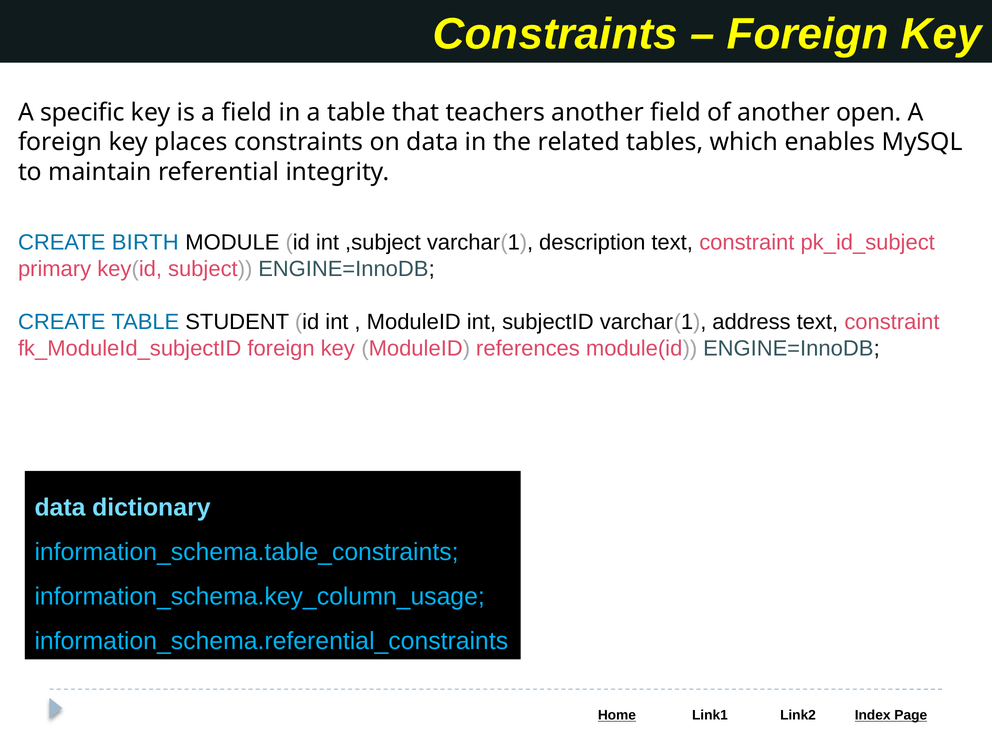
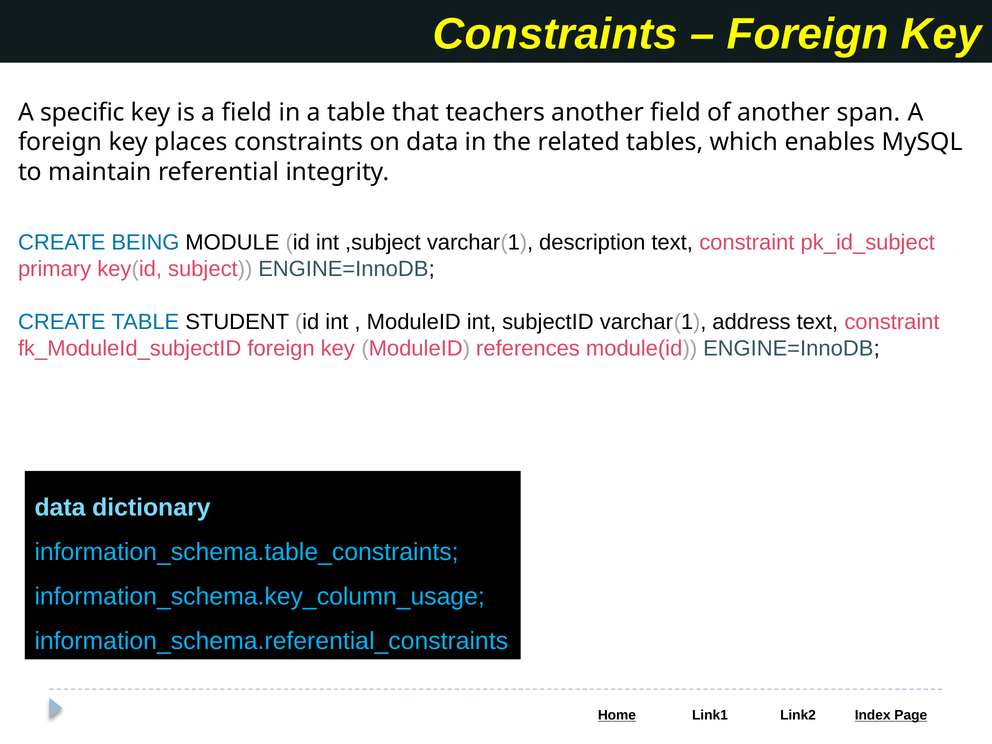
open: open -> span
BIRTH: BIRTH -> BEING
